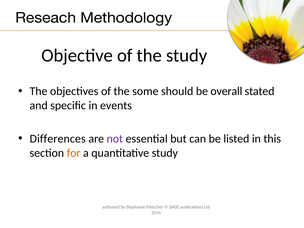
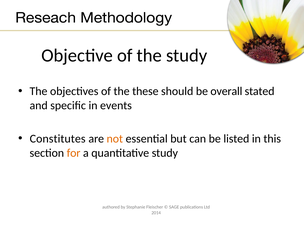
some: some -> these
Differences: Differences -> Constitutes
not colour: purple -> orange
